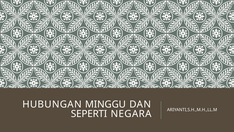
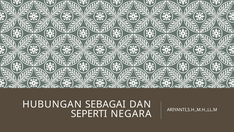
MINGGU: MINGGU -> SEBAGAI
